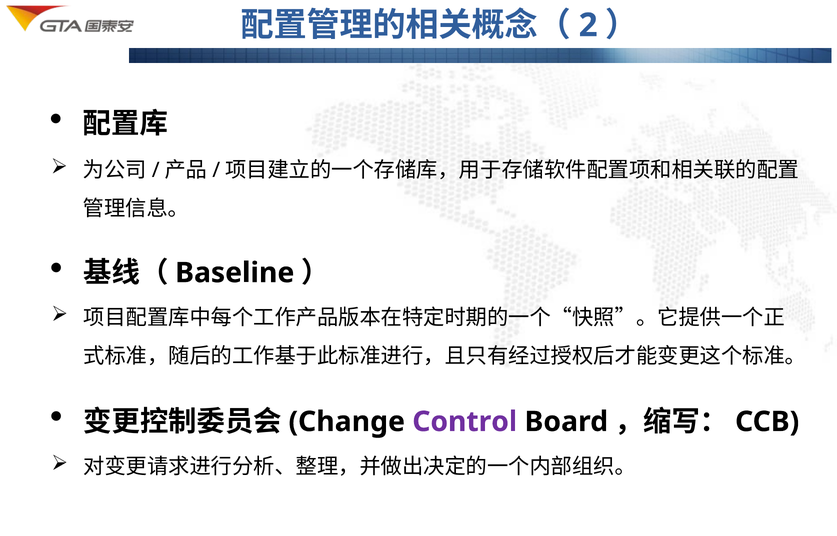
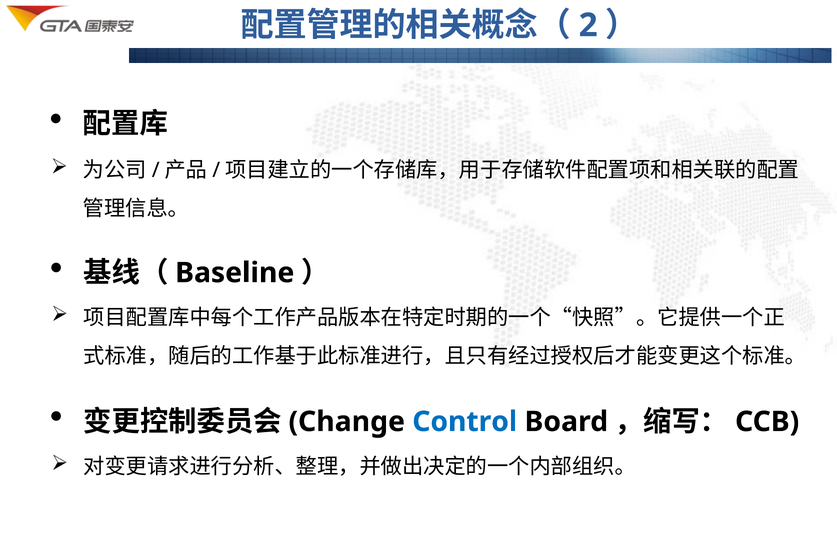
Control colour: purple -> blue
